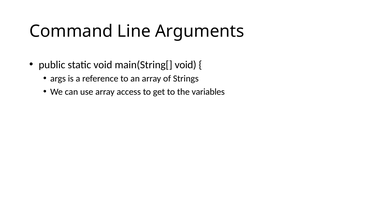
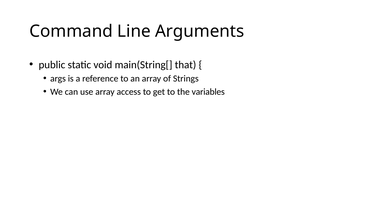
main(String[ void: void -> that
